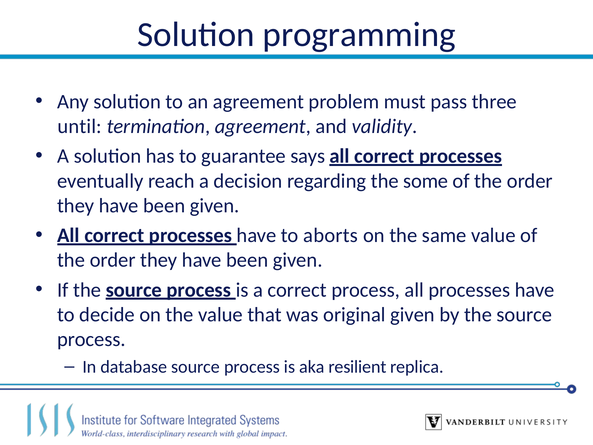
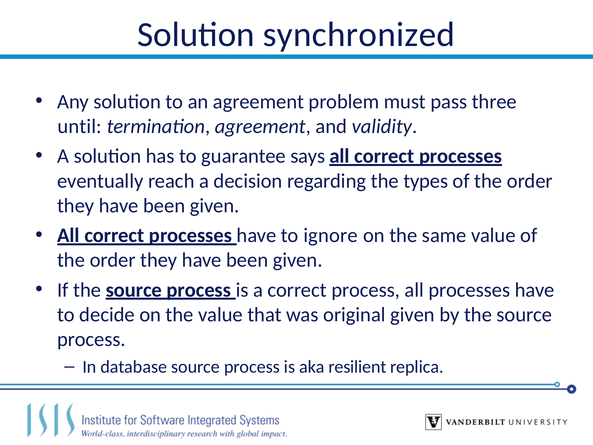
programming: programming -> synchronized
some: some -> types
aborts: aborts -> ignore
